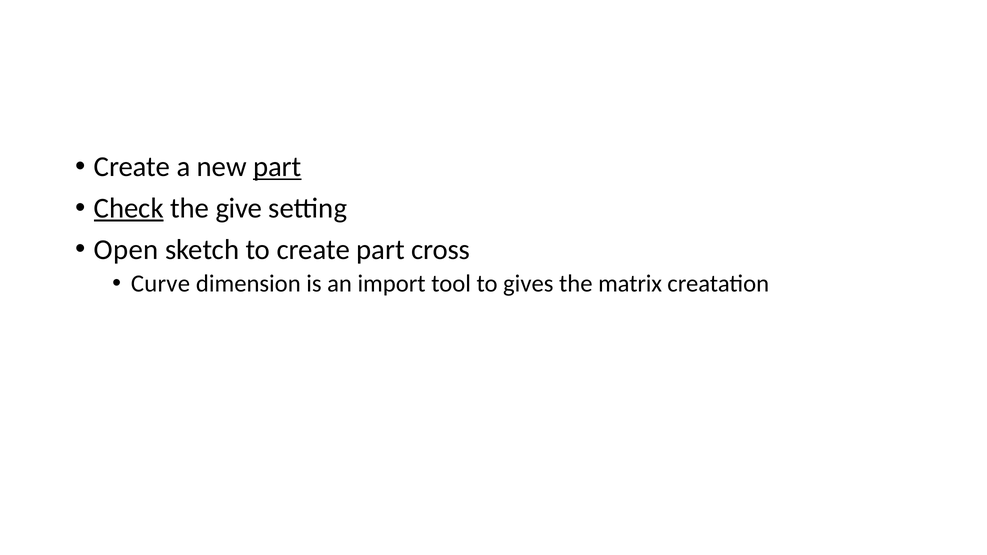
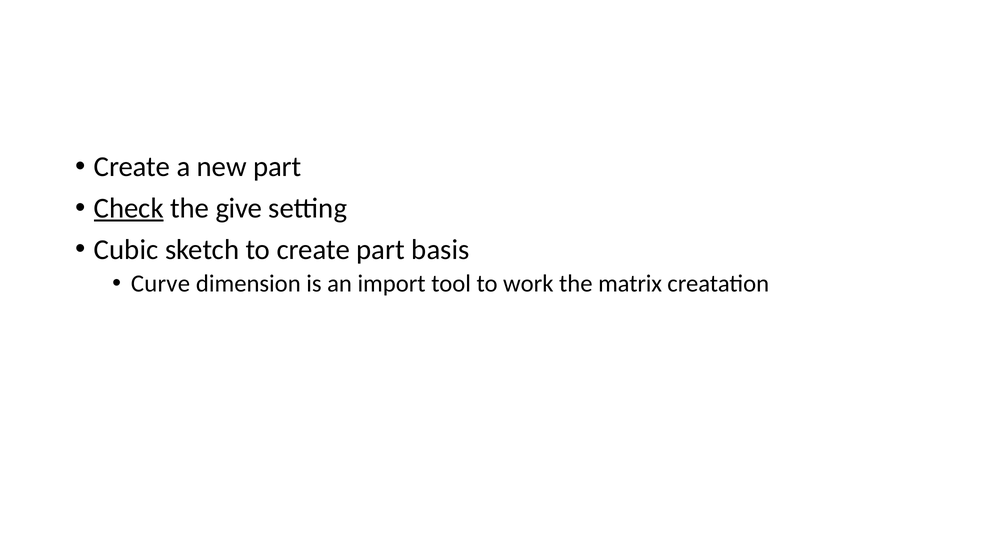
part at (277, 167) underline: present -> none
Open: Open -> Cubic
cross: cross -> basis
gives: gives -> work
